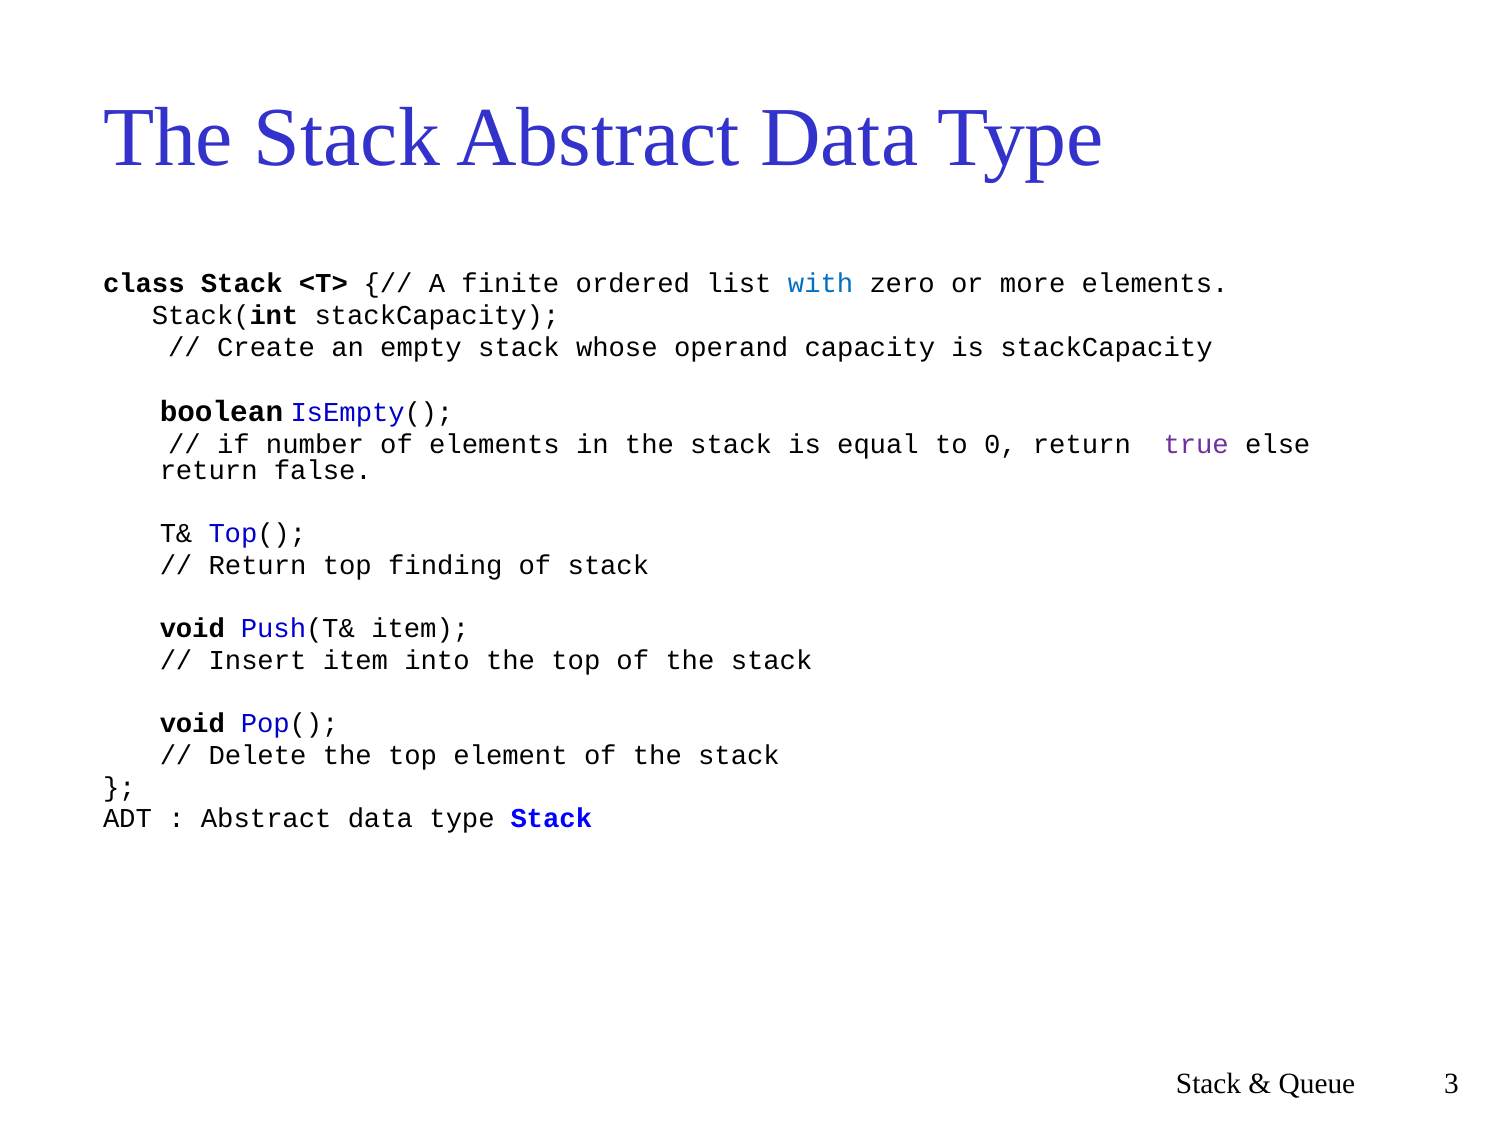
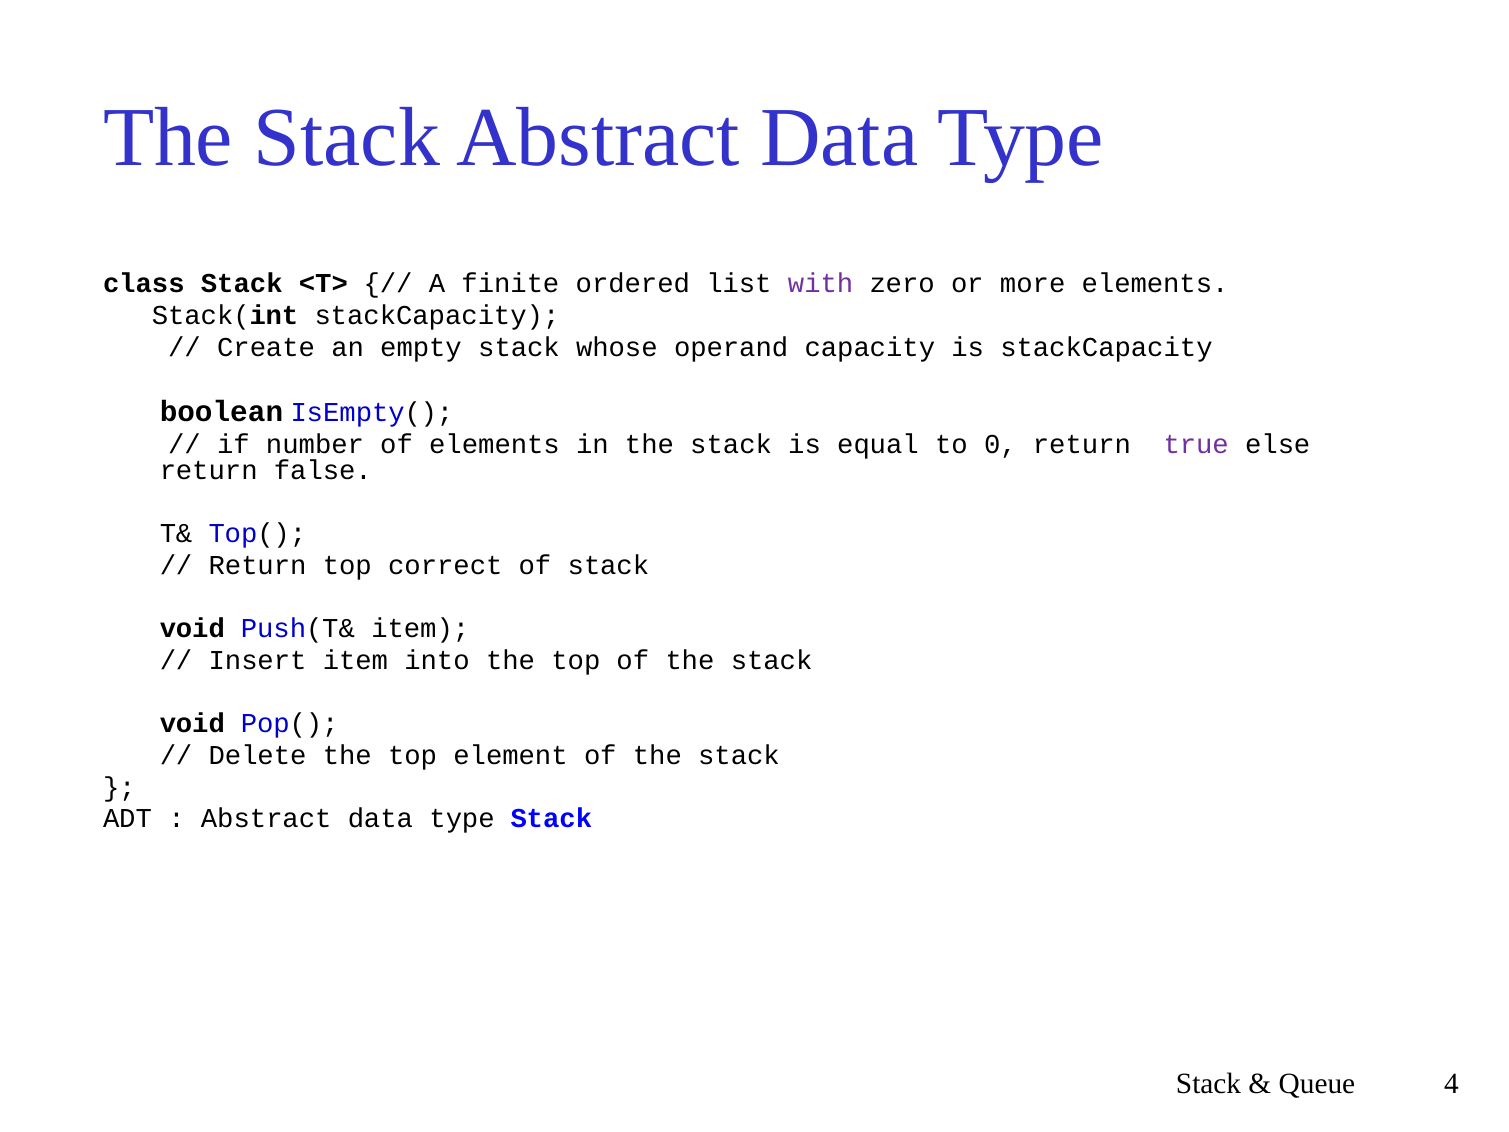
with colour: blue -> purple
finding: finding -> correct
3: 3 -> 4
